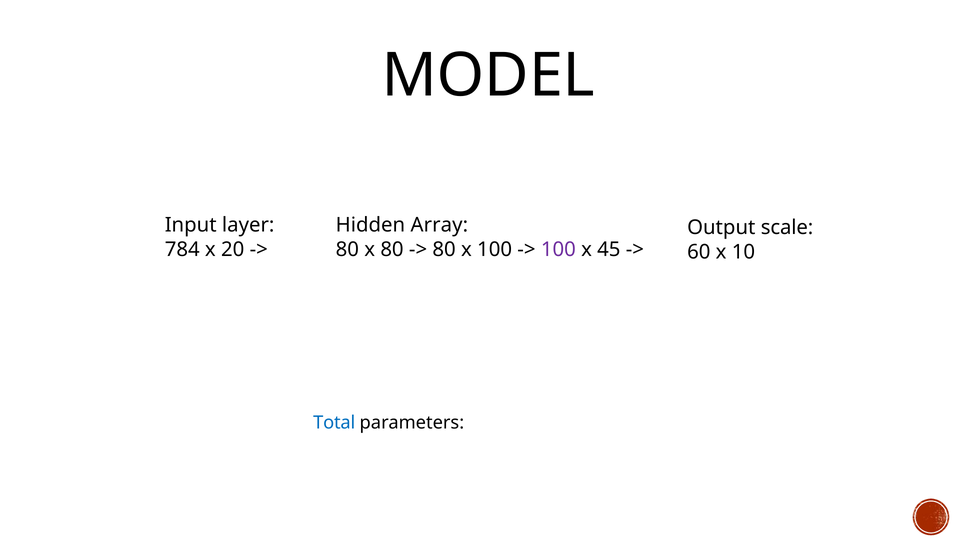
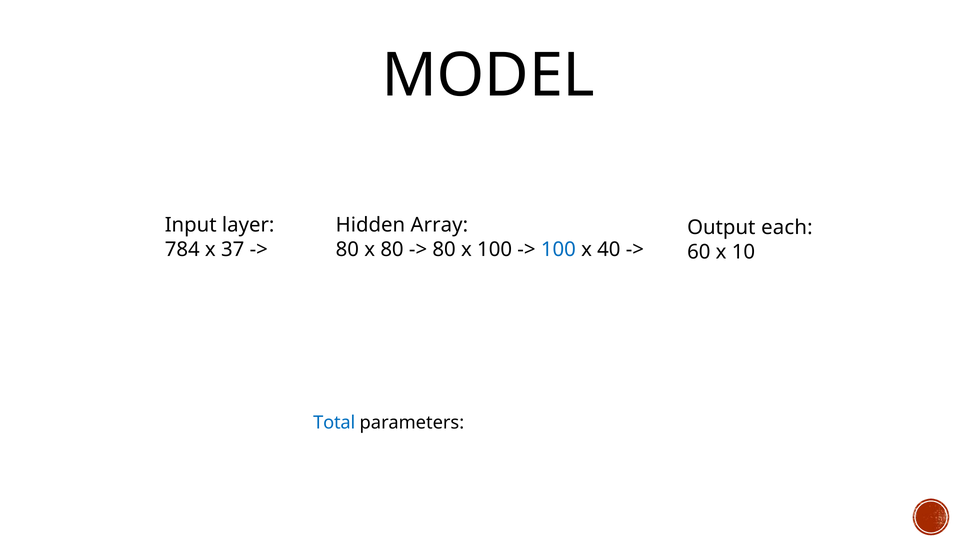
scale: scale -> each
20: 20 -> 37
100 at (558, 250) colour: purple -> blue
45: 45 -> 40
